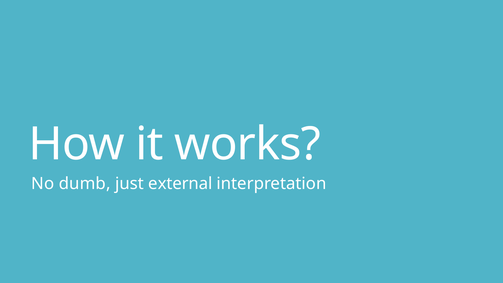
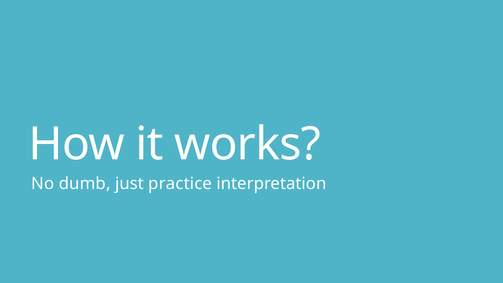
external: external -> practice
